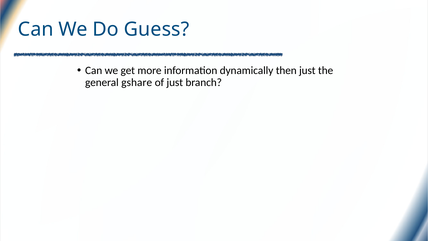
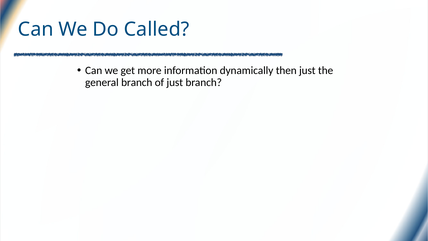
Guess: Guess -> Called
general gshare: gshare -> branch
